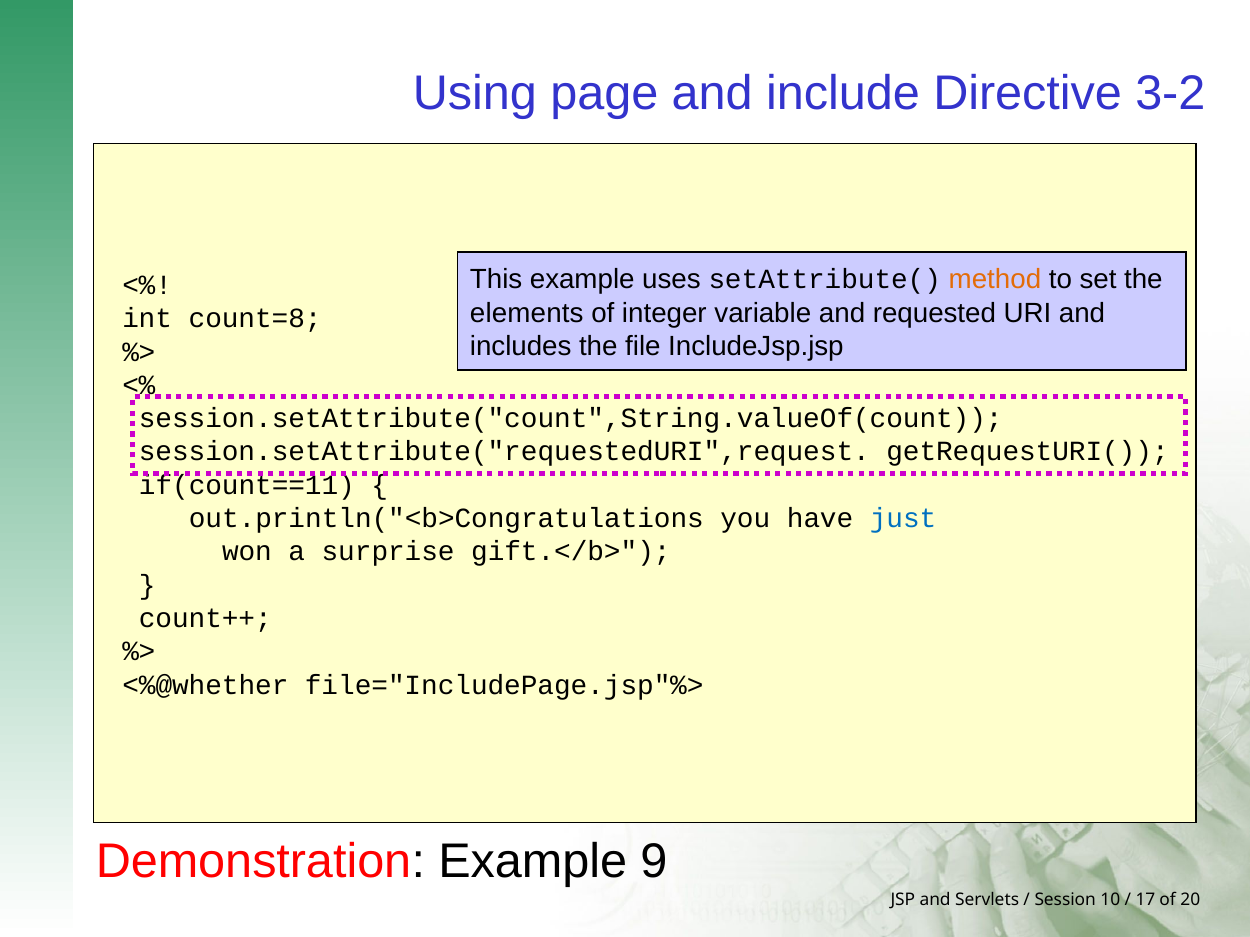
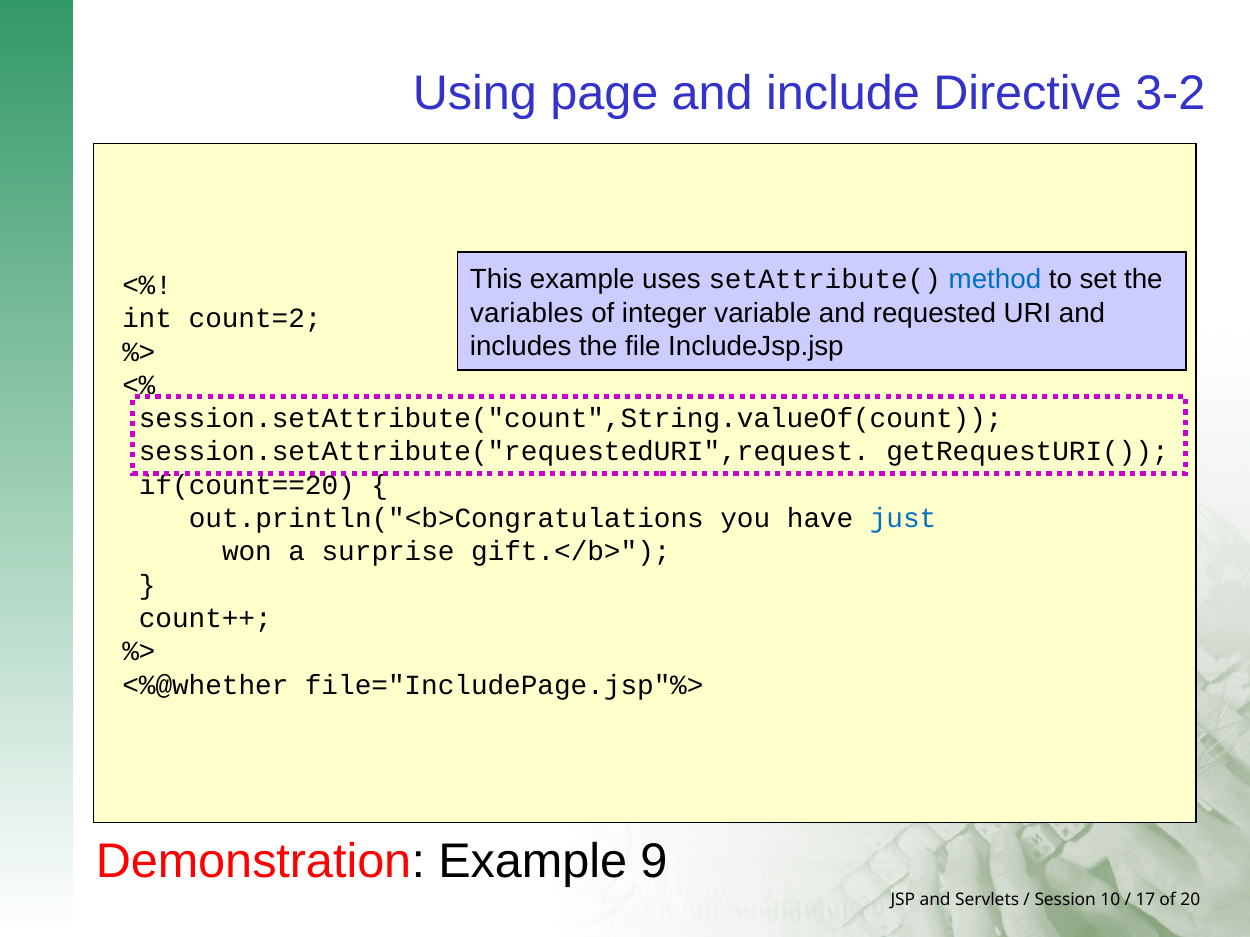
method colour: orange -> blue
elements: elements -> variables
count=8: count=8 -> count=2
if(count==11: if(count==11 -> if(count==20
